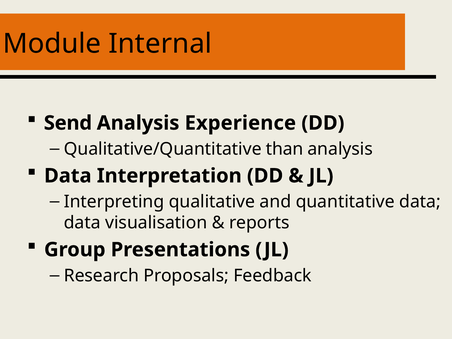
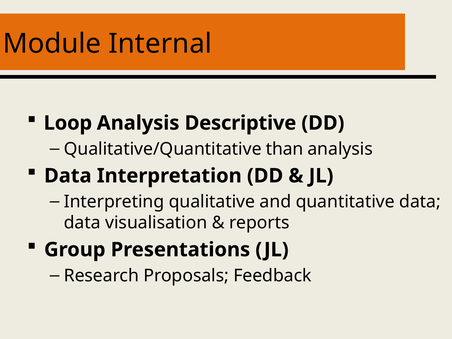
Send: Send -> Loop
Experience: Experience -> Descriptive
